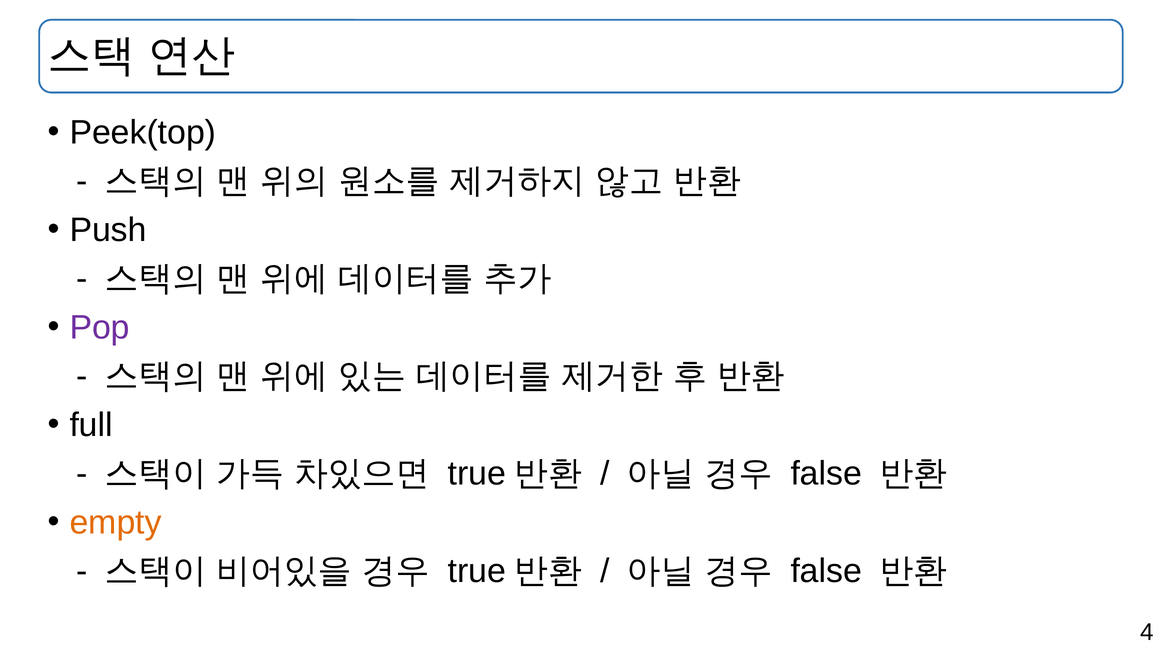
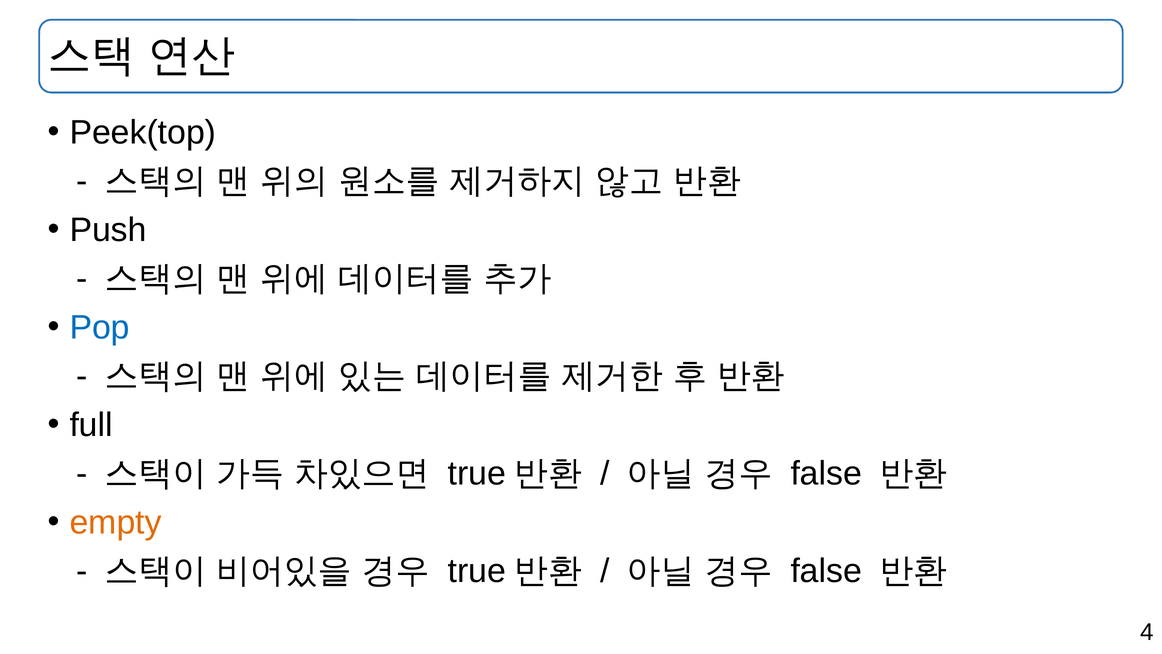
Pop colour: purple -> blue
